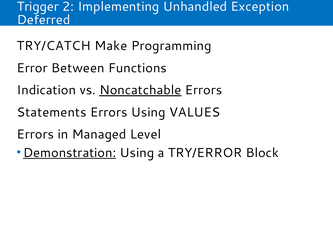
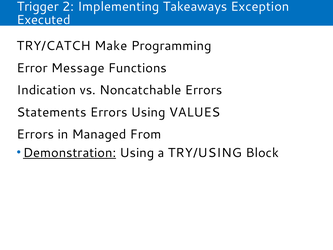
Unhandled: Unhandled -> Takeaways
Deferred: Deferred -> Executed
Between: Between -> Message
Noncatchable underline: present -> none
Level: Level -> From
TRY/ERROR: TRY/ERROR -> TRY/USING
